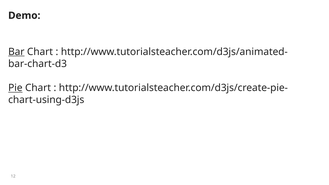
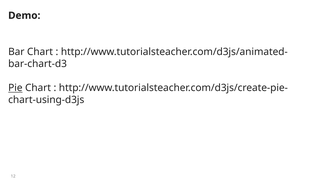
Bar underline: present -> none
